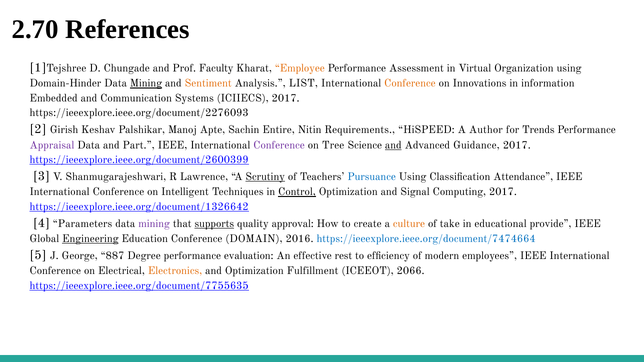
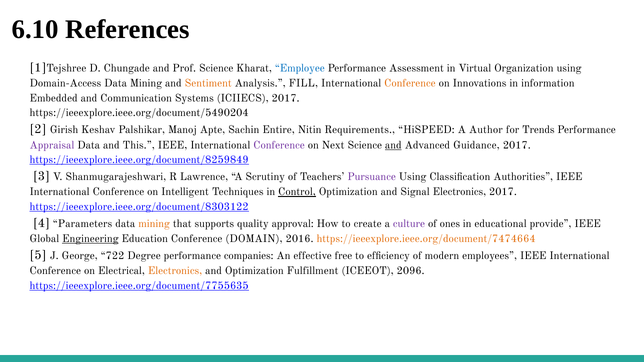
2.70: 2.70 -> 6.10
Prof Faculty: Faculty -> Science
Employee colour: orange -> blue
Domain-Hinder: Domain-Hinder -> Domain-Access
Mining at (146, 83) underline: present -> none
LIST: LIST -> FILL
https://ieeexplore.ieee.org/document/2276093: https://ieeexplore.ieee.org/document/2276093 -> https://ieeexplore.ieee.org/document/5490204
Part: Part -> This
Tree: Tree -> Next
https://ieeexplore.ieee.org/document/2600399: https://ieeexplore.ieee.org/document/2600399 -> https://ieeexplore.ieee.org/document/8259849
Scrutiny underline: present -> none
Pursuance colour: blue -> purple
Attendance: Attendance -> Authorities
Signal Computing: Computing -> Electronics
https://ieeexplore.ieee.org/document/1326642: https://ieeexplore.ieee.org/document/1326642 -> https://ieeexplore.ieee.org/document/8303122
mining at (154, 224) colour: purple -> orange
supports underline: present -> none
culture colour: orange -> purple
take: take -> ones
https://ieeexplore.ieee.org/document/7474664 colour: blue -> orange
887: 887 -> 722
evaluation: evaluation -> companies
rest: rest -> free
2066: 2066 -> 2096
